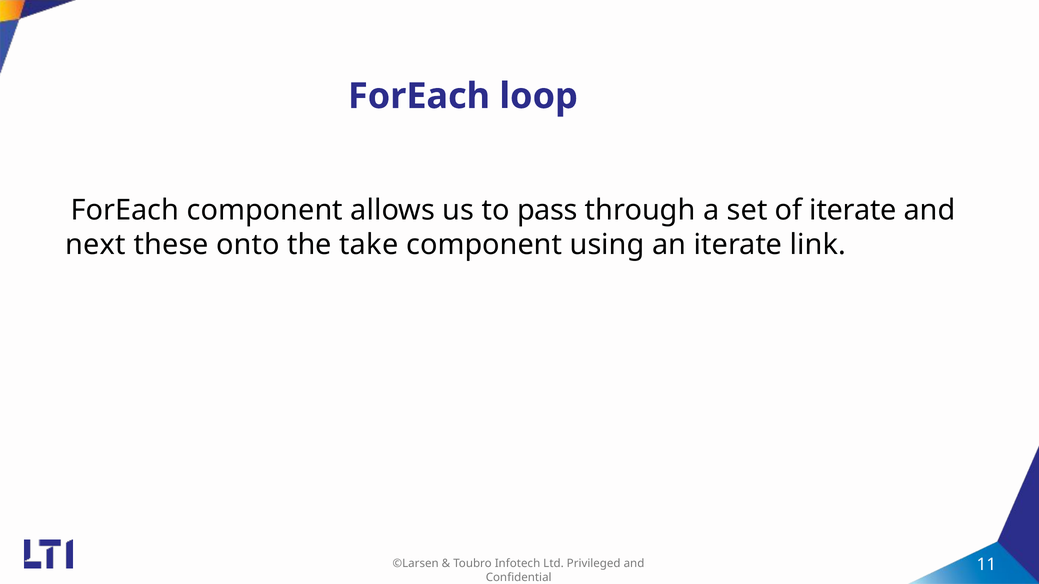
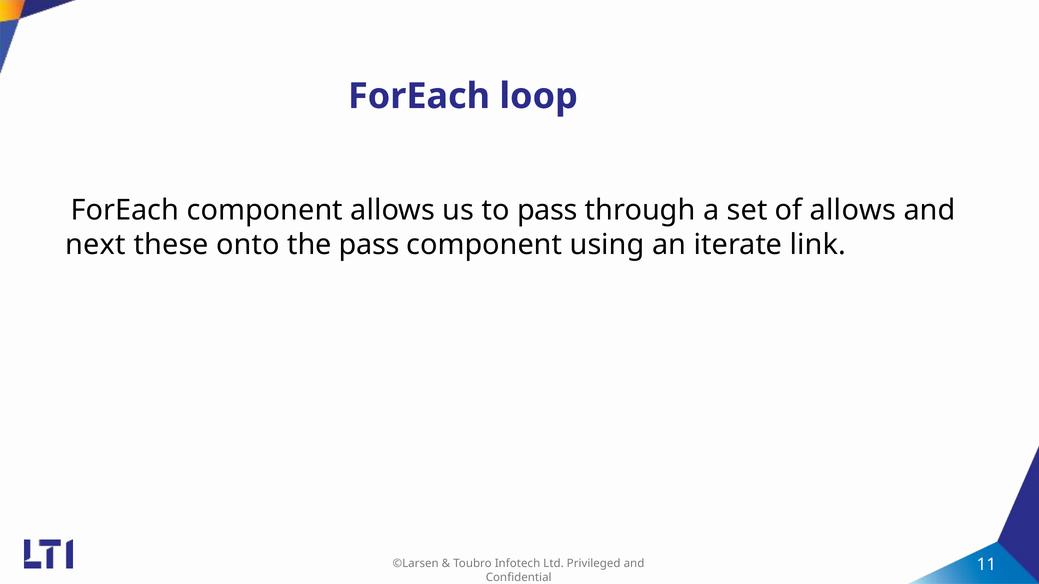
of iterate: iterate -> allows
the take: take -> pass
